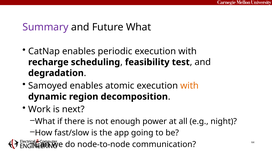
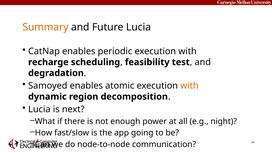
Summary colour: purple -> orange
Future What: What -> Lucia
Work at (39, 109): Work -> Lucia
